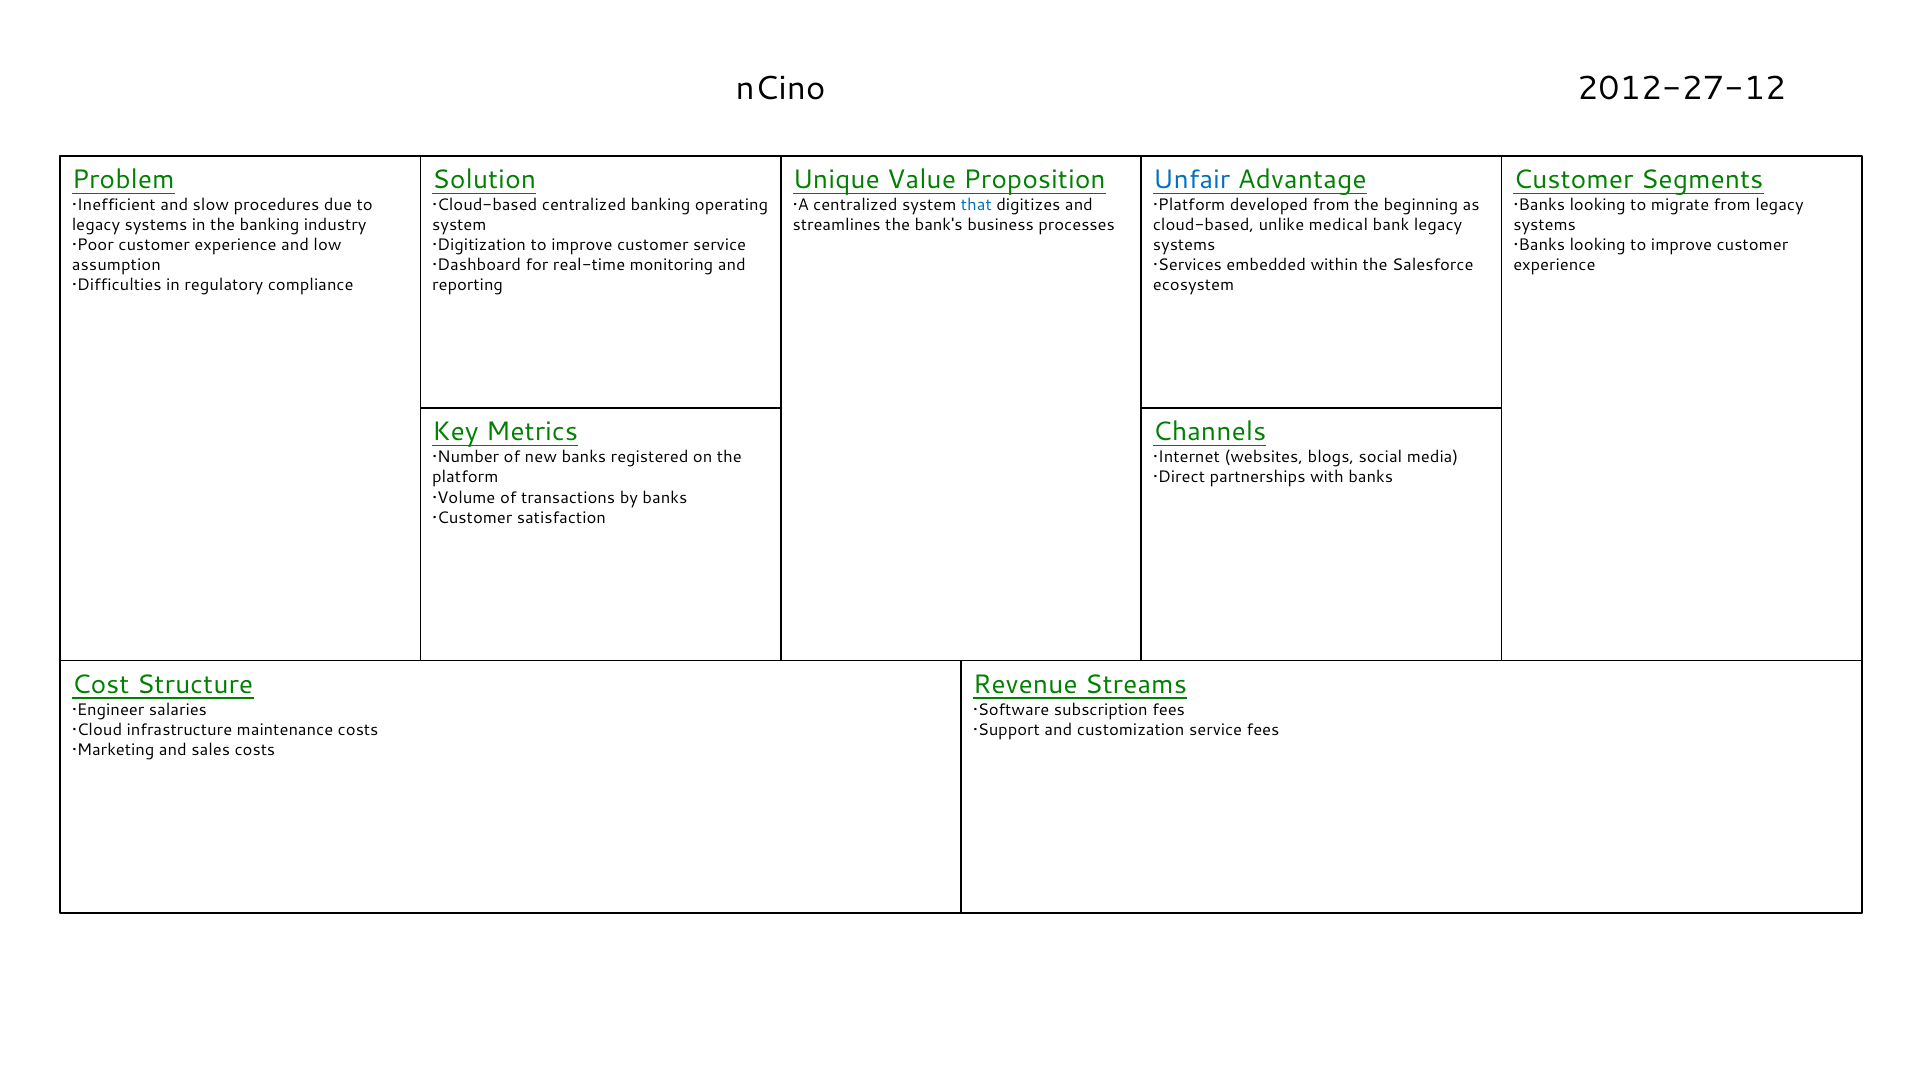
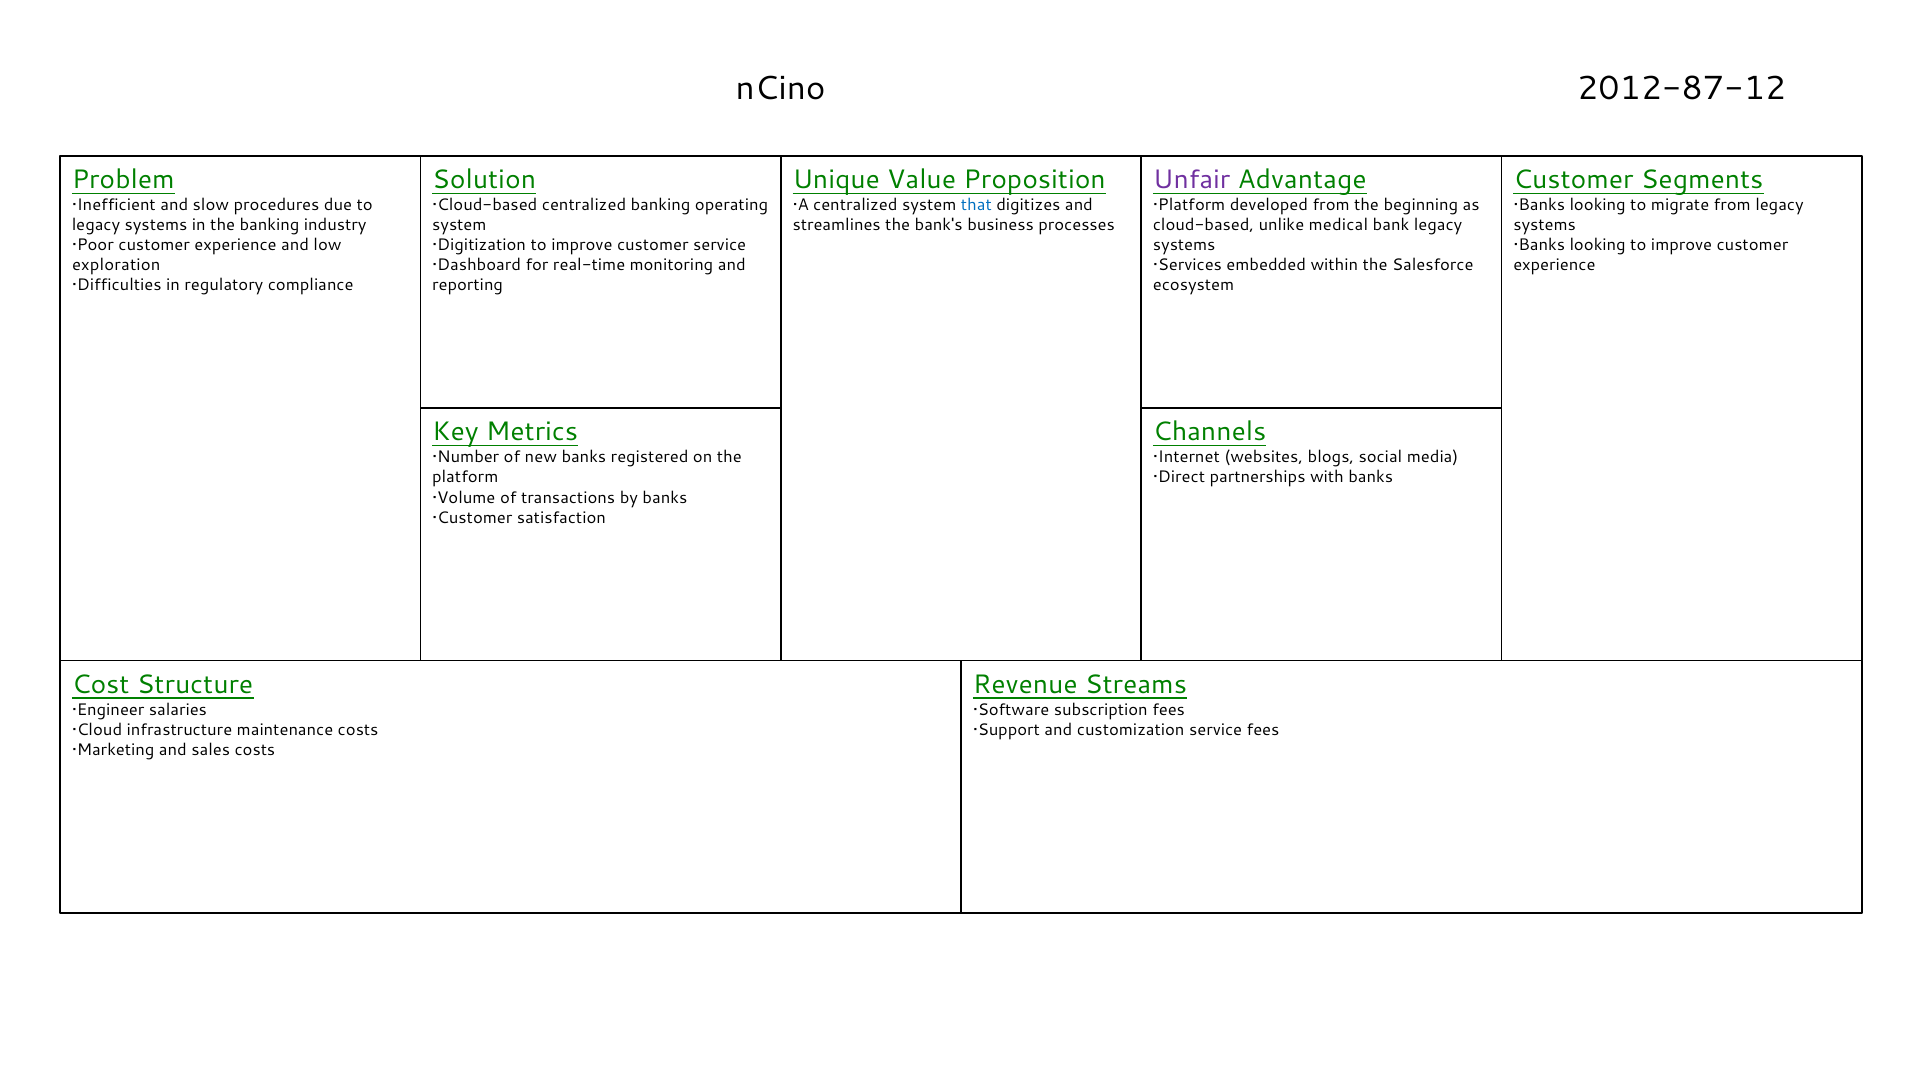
2012-27-12: 2012-27-12 -> 2012-87-12
Unfair colour: blue -> purple
assumption: assumption -> exploration
